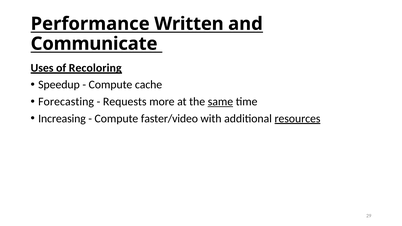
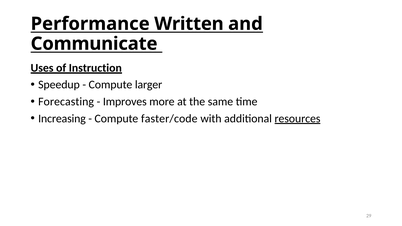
Recoloring: Recoloring -> Instruction
cache: cache -> larger
Requests: Requests -> Improves
same underline: present -> none
faster/video: faster/video -> faster/code
